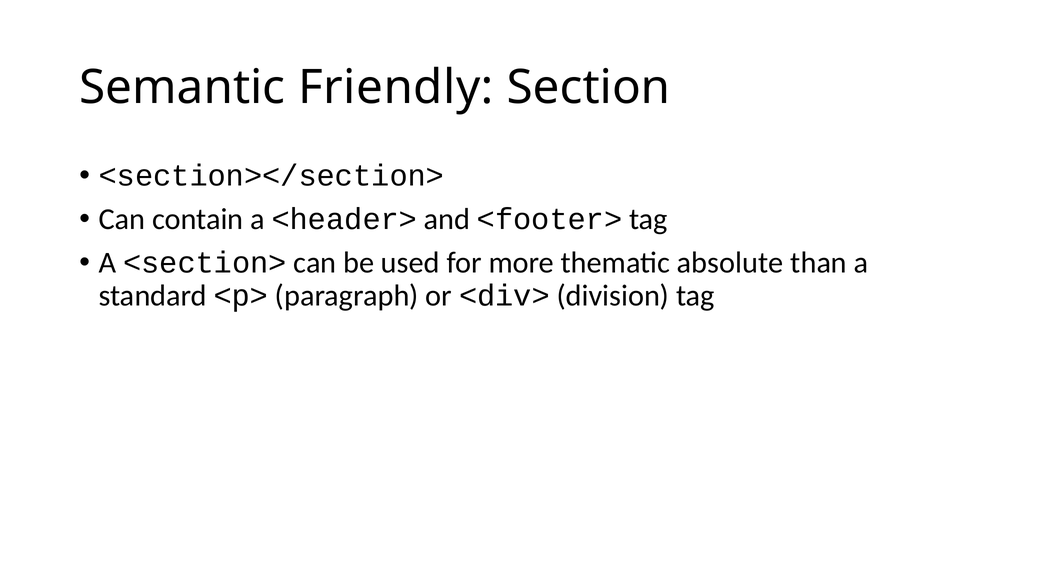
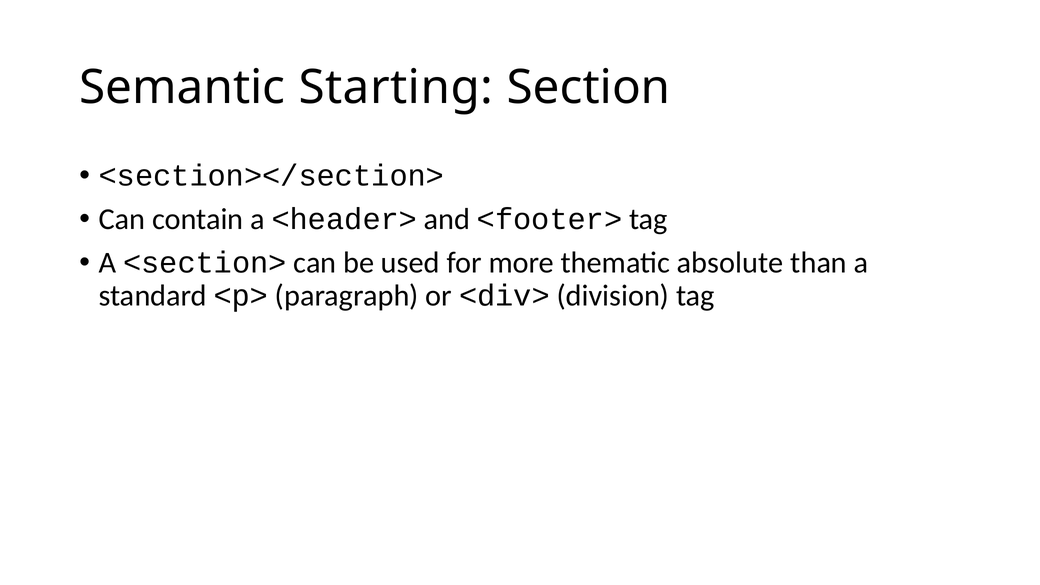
Friendly: Friendly -> Starting
